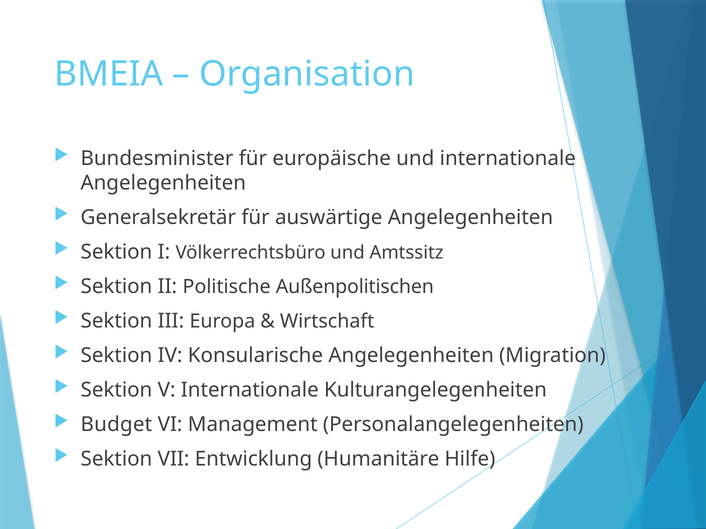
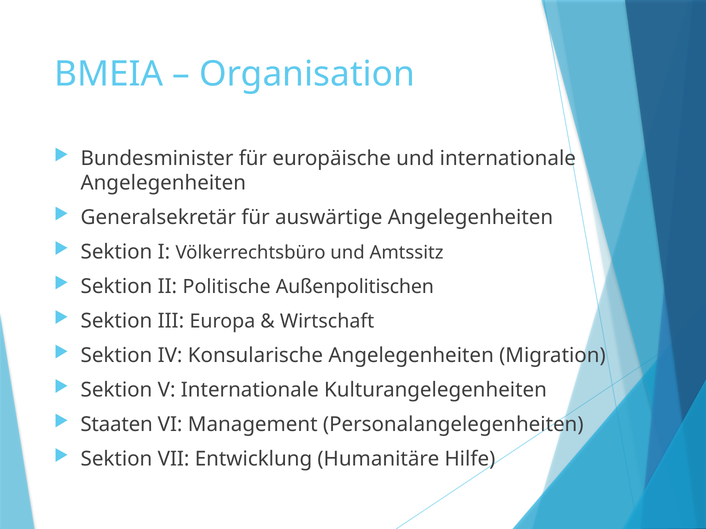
Budget: Budget -> Staaten
